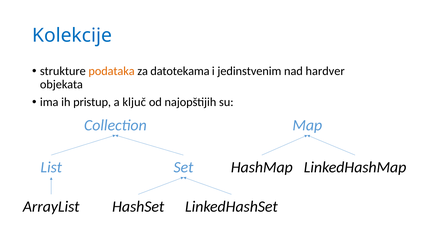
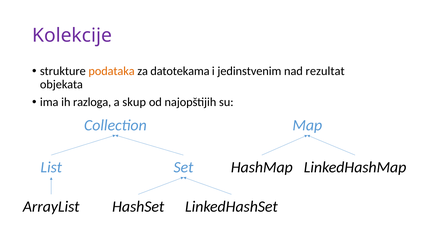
Kolekcije colour: blue -> purple
hardver: hardver -> rezultat
pristup: pristup -> razloga
ključ: ključ -> skup
